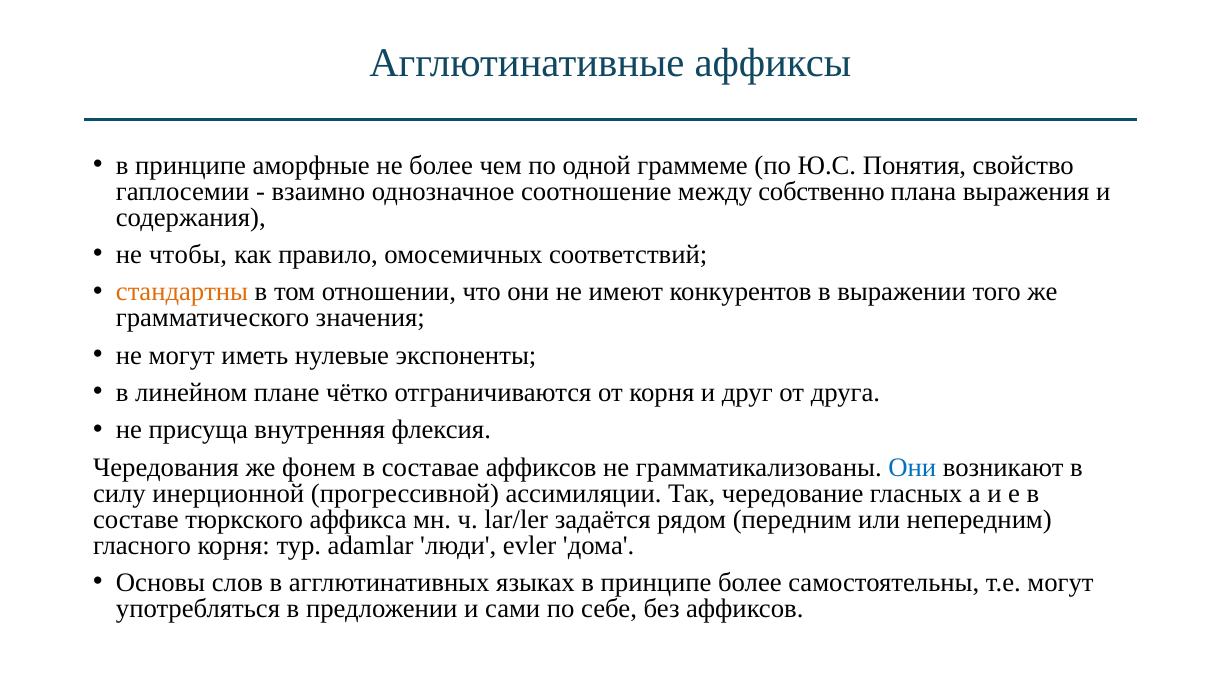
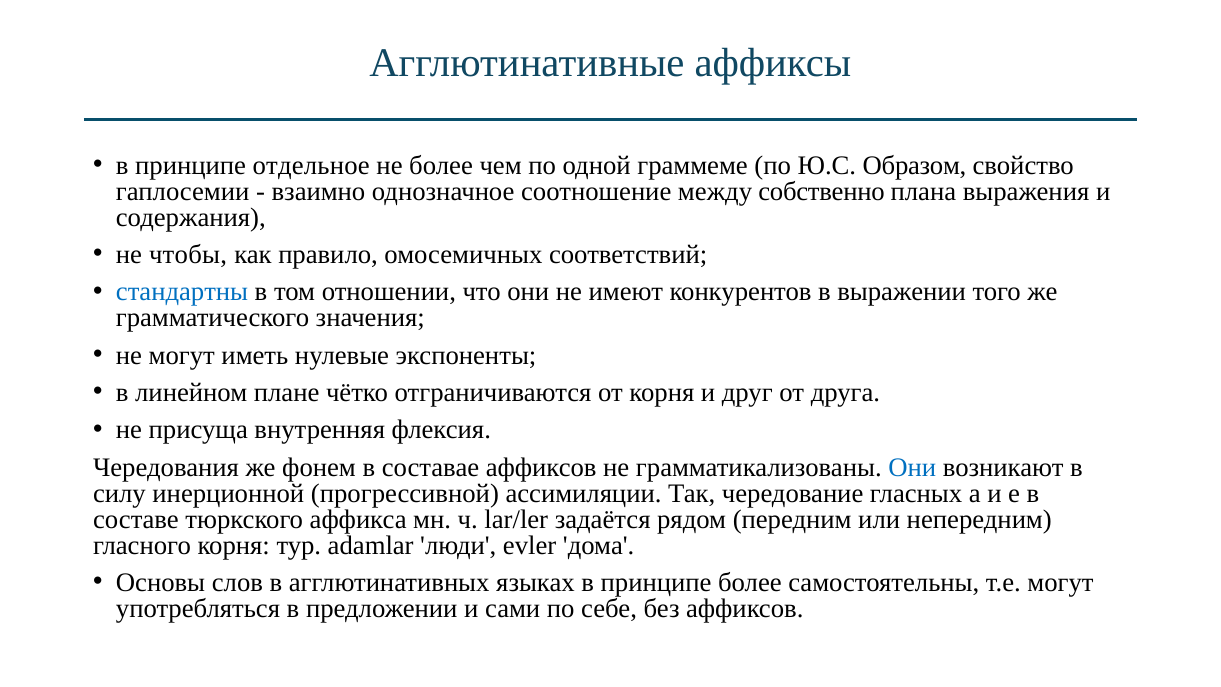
аморфные: аморфные -> отдельное
Понятия: Понятия -> Образом
стандартны colour: orange -> blue
